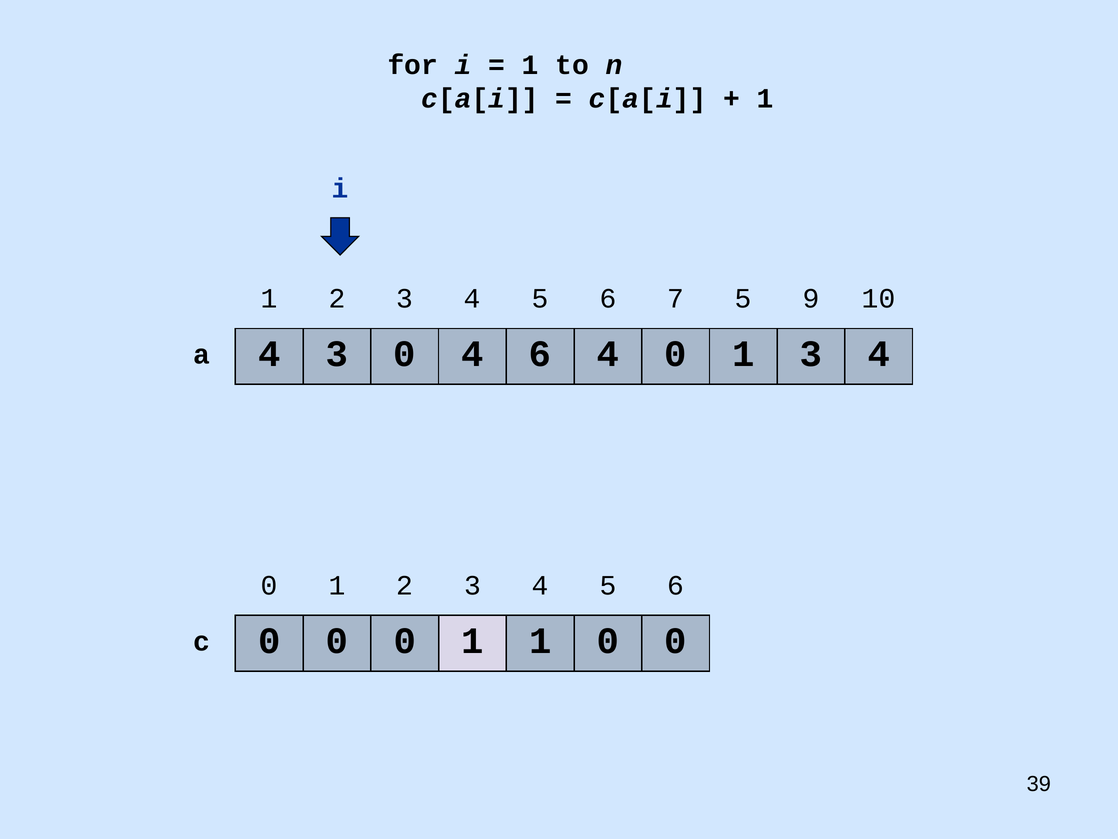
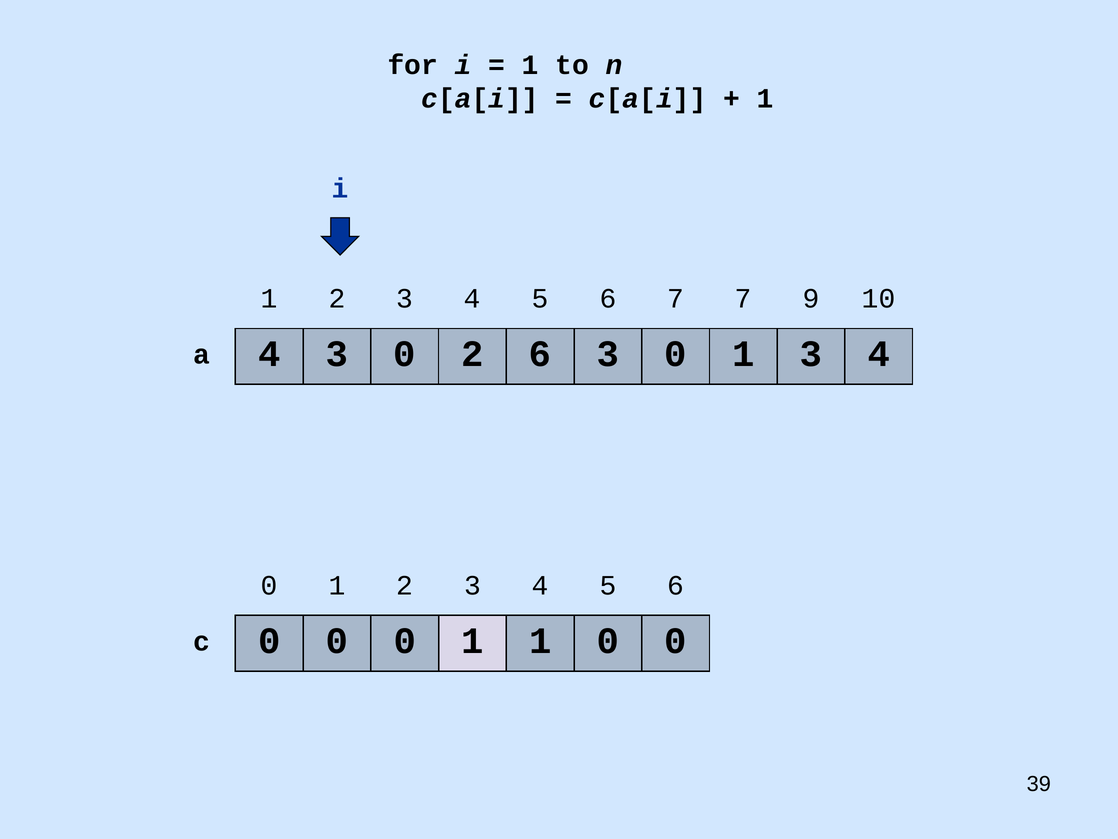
7 5: 5 -> 7
0 4: 4 -> 2
6 4: 4 -> 3
